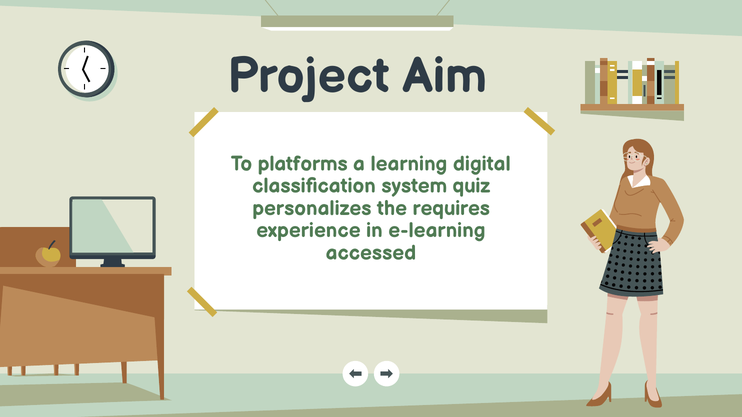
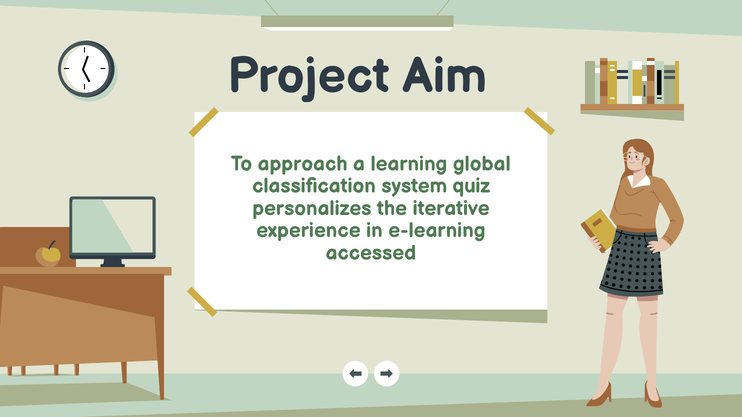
platforms: platforms -> approach
digital: digital -> global
requires: requires -> iterative
